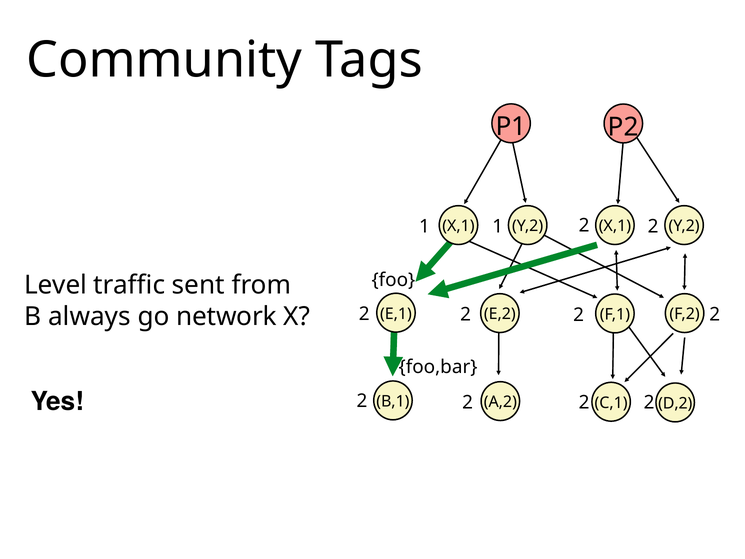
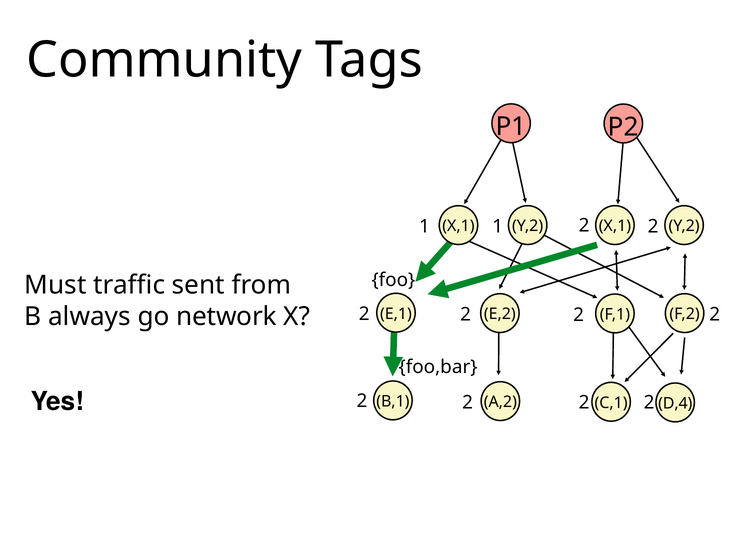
Level: Level -> Must
D,2: D,2 -> D,4
